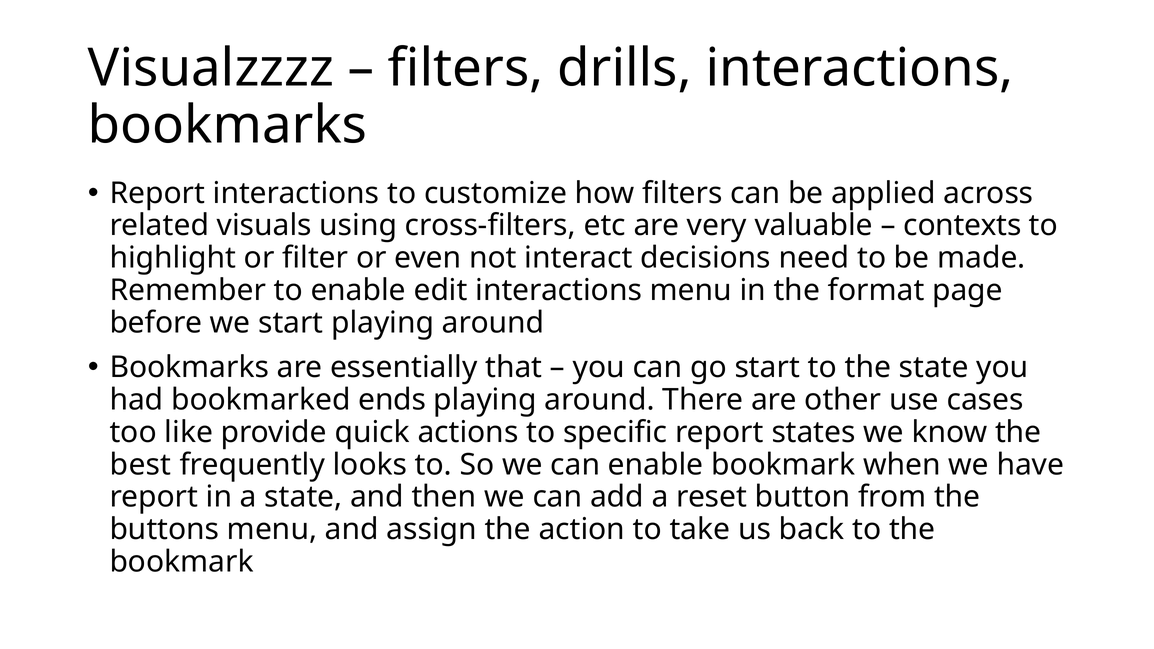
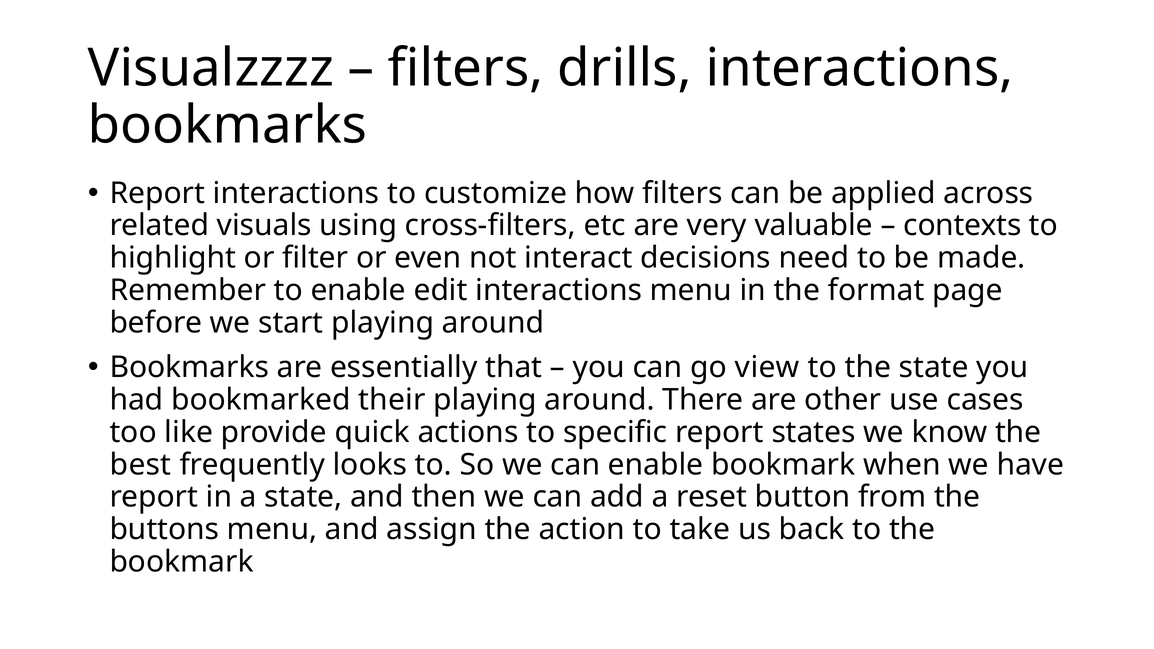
go start: start -> view
ends: ends -> their
